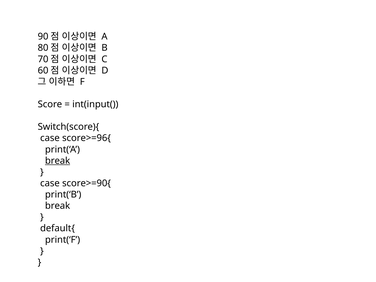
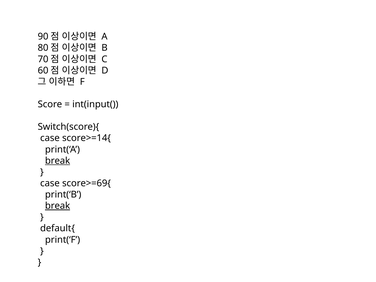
score>=96{: score>=96{ -> score>=14{
score>=90{: score>=90{ -> score>=69{
break at (58, 206) underline: none -> present
